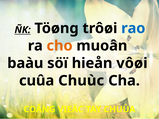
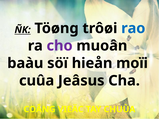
cho colour: orange -> purple
vôøi: vôøi -> moïi
Chuùc: Chuùc -> Jeâsus
